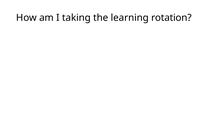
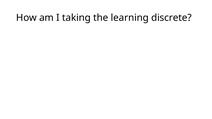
rotation: rotation -> discrete
